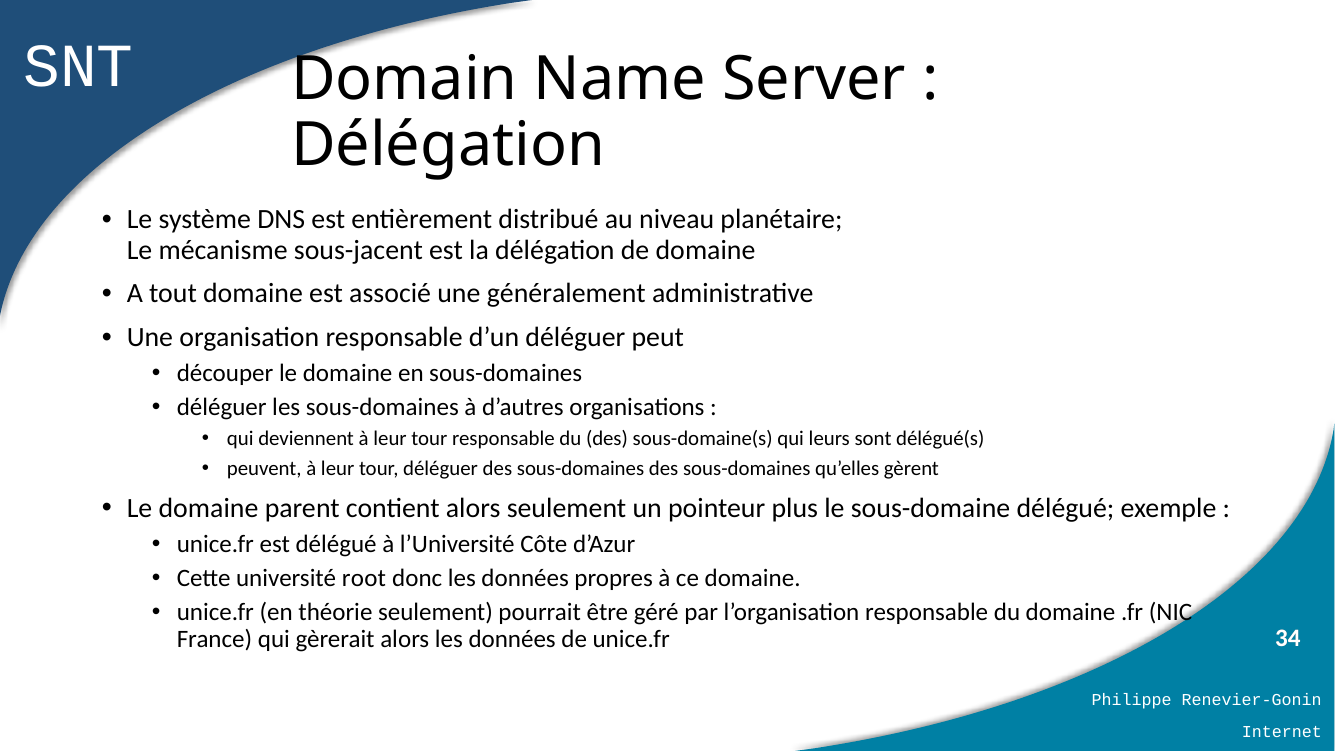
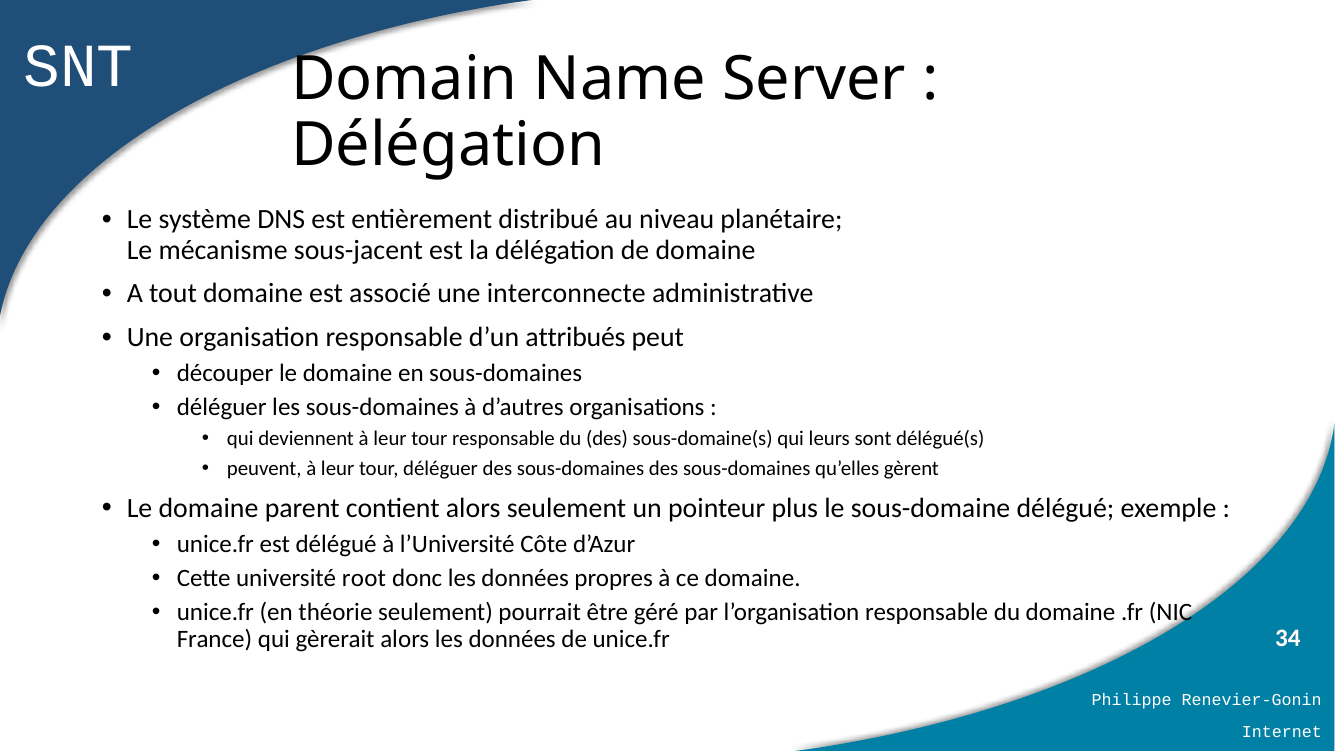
généralement: généralement -> interconnecte
d’un déléguer: déléguer -> attribués
